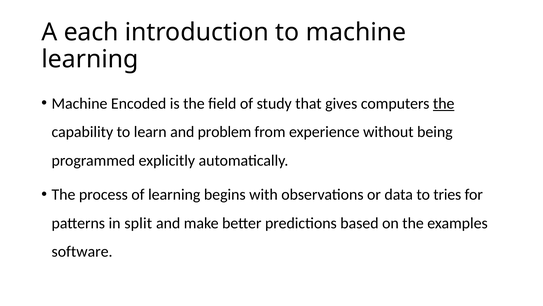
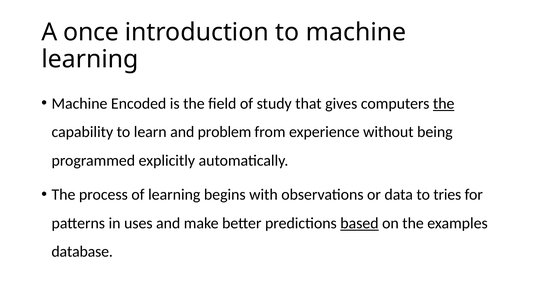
each: each -> once
split: split -> uses
based underline: none -> present
software: software -> database
